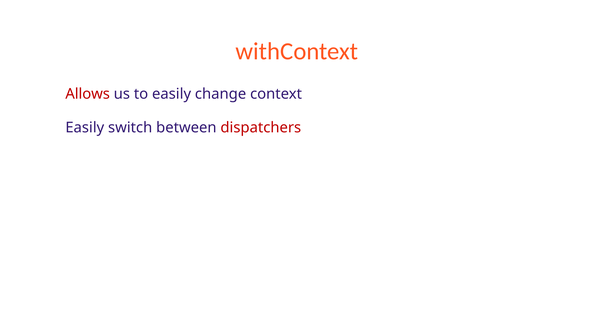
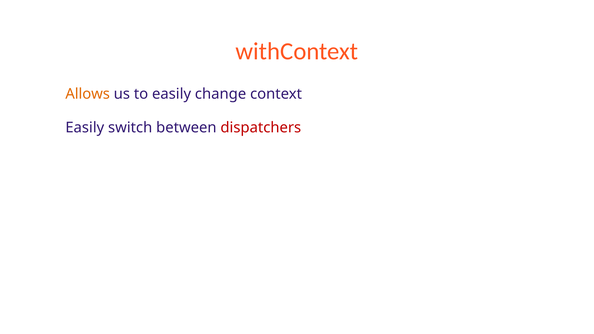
Allows colour: red -> orange
